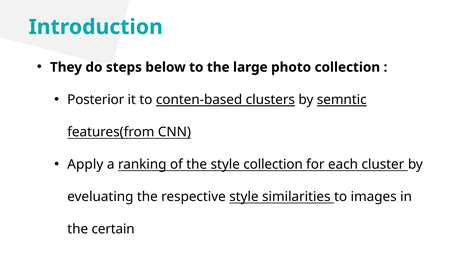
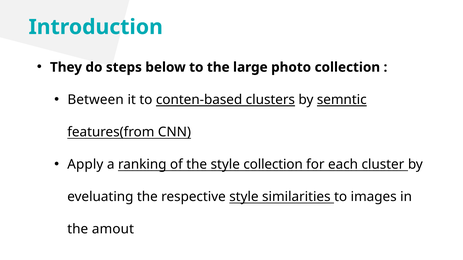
Posterior: Posterior -> Between
certain: certain -> amout
